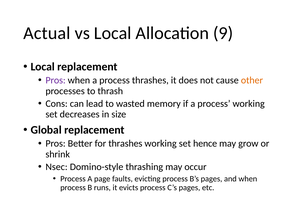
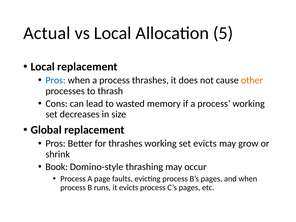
9: 9 -> 5
Pros at (56, 80) colour: purple -> blue
set hence: hence -> evicts
Nsec: Nsec -> Book
